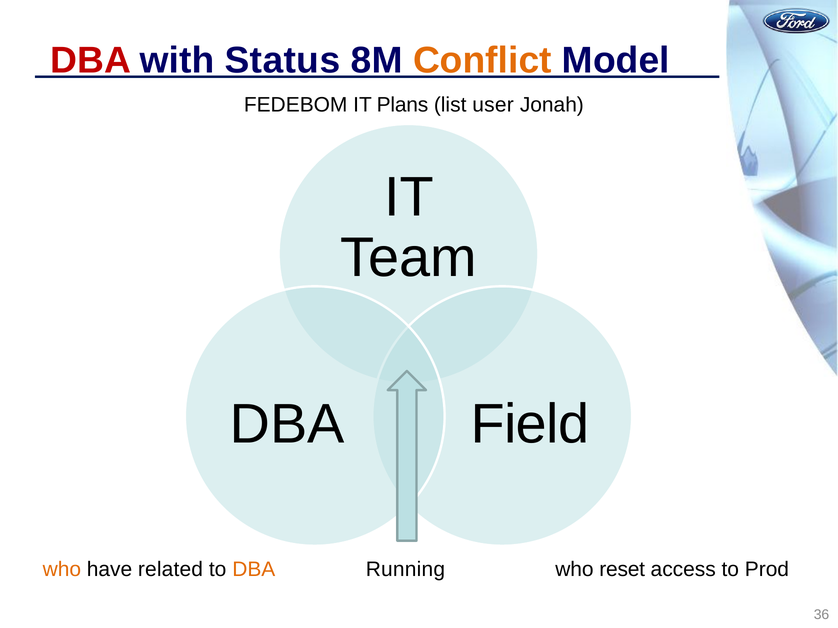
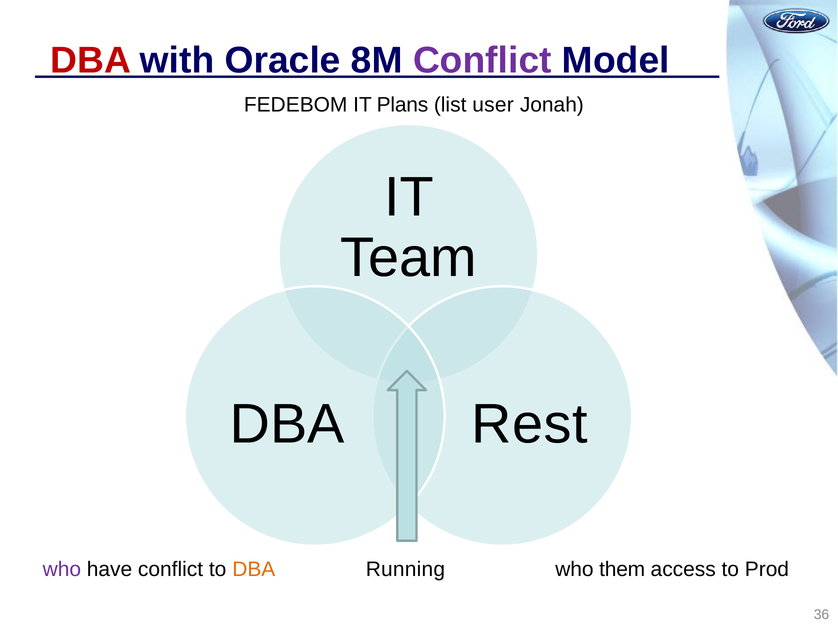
Status: Status -> Oracle
Conflict at (482, 61) colour: orange -> purple
Field: Field -> Rest
who at (62, 570) colour: orange -> purple
have related: related -> conflict
reset: reset -> them
